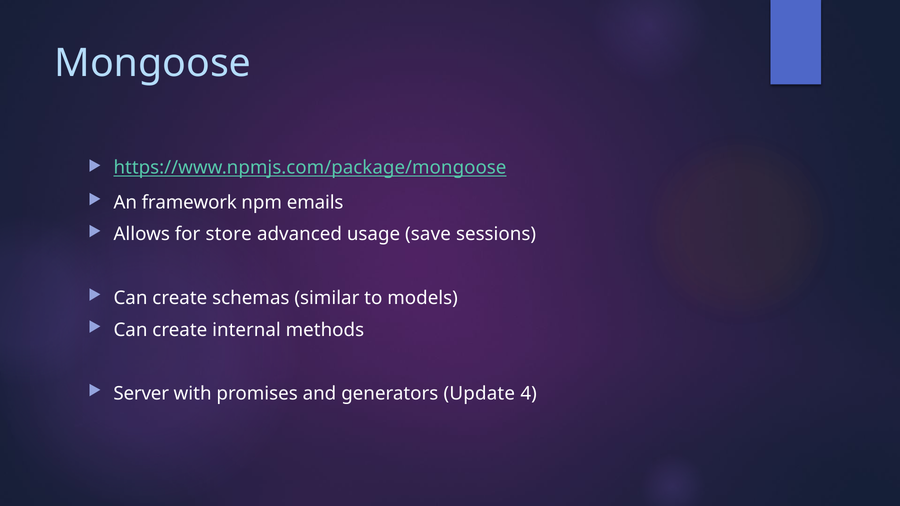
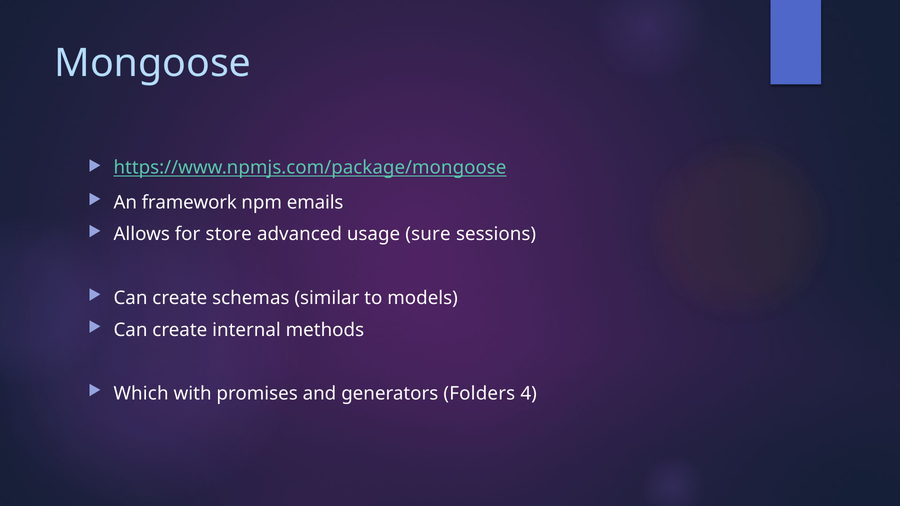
save: save -> sure
Server: Server -> Which
Update: Update -> Folders
